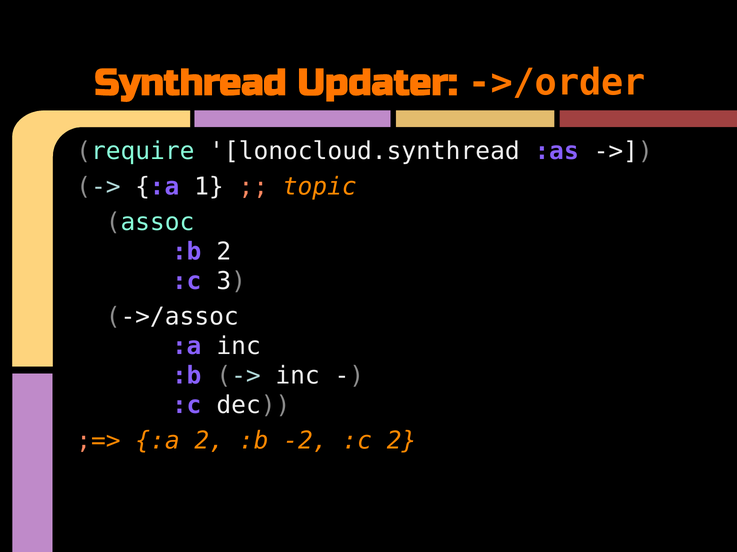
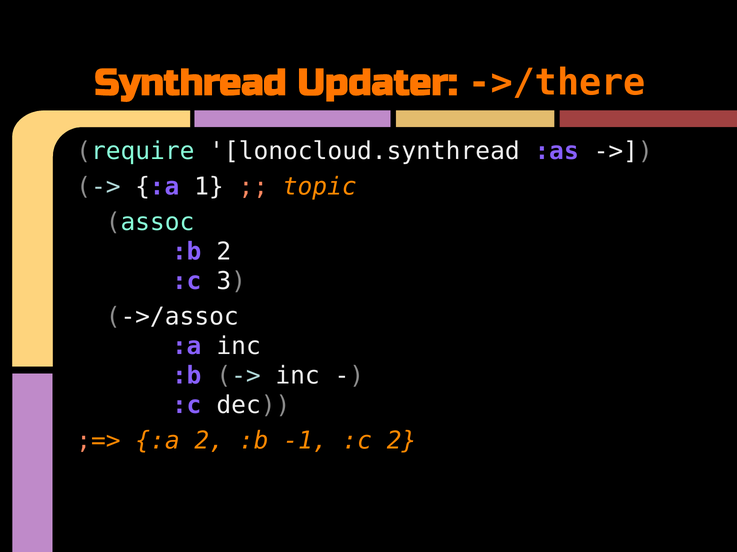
->/order: ->/order -> ->/there
-2: -2 -> -1
